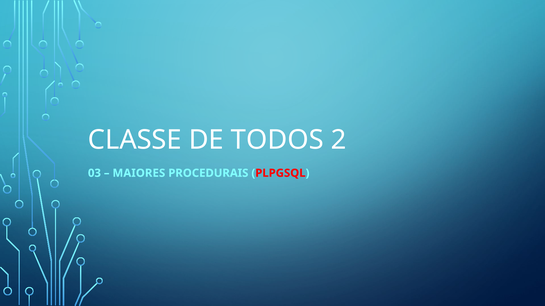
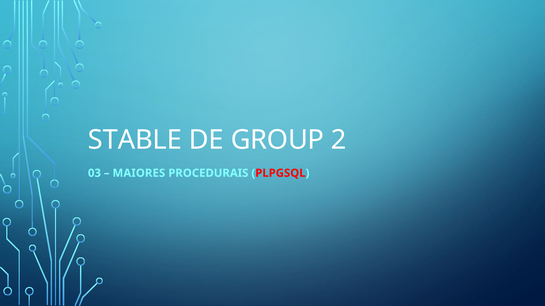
CLASSE: CLASSE -> STABLE
TODOS: TODOS -> GROUP
